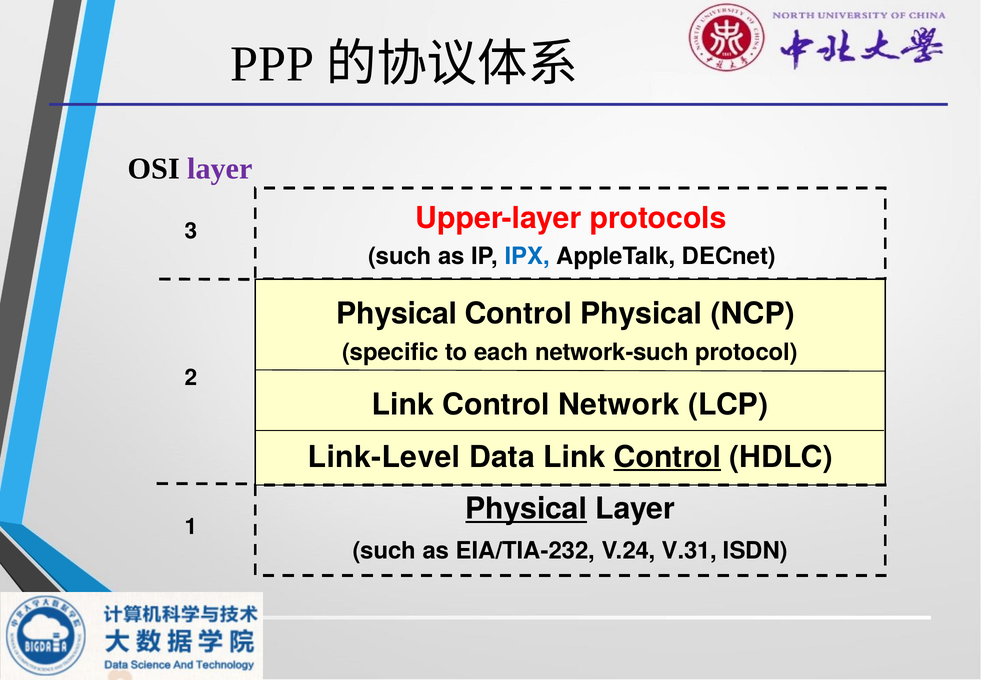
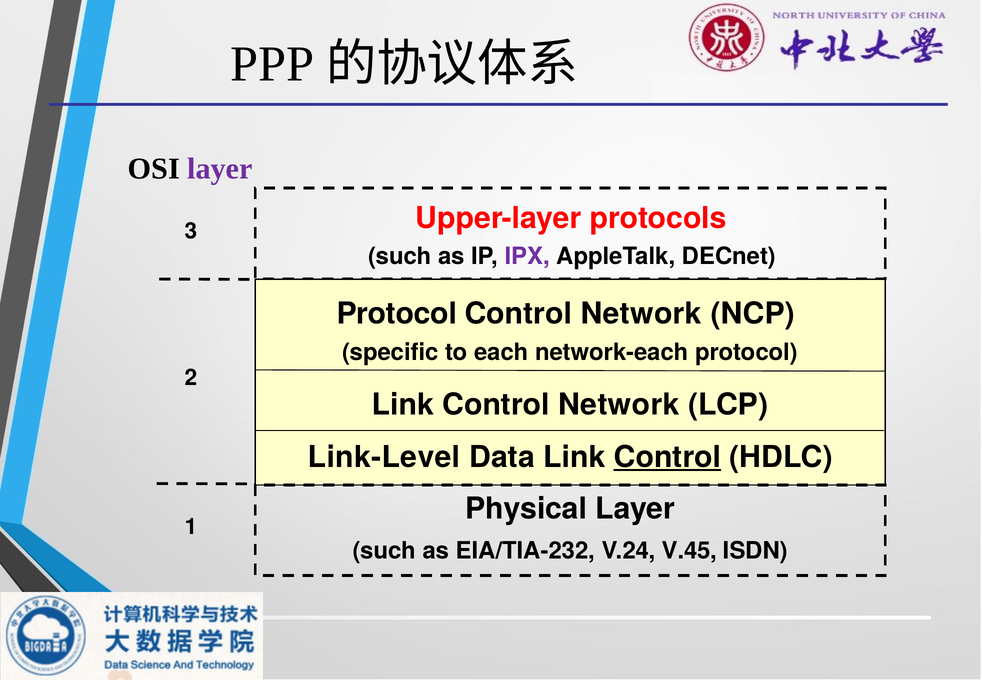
IPX colour: blue -> purple
Physical at (397, 314): Physical -> Protocol
Physical at (641, 314): Physical -> Network
network-such: network-such -> network-each
Physical at (526, 509) underline: present -> none
V.31: V.31 -> V.45
